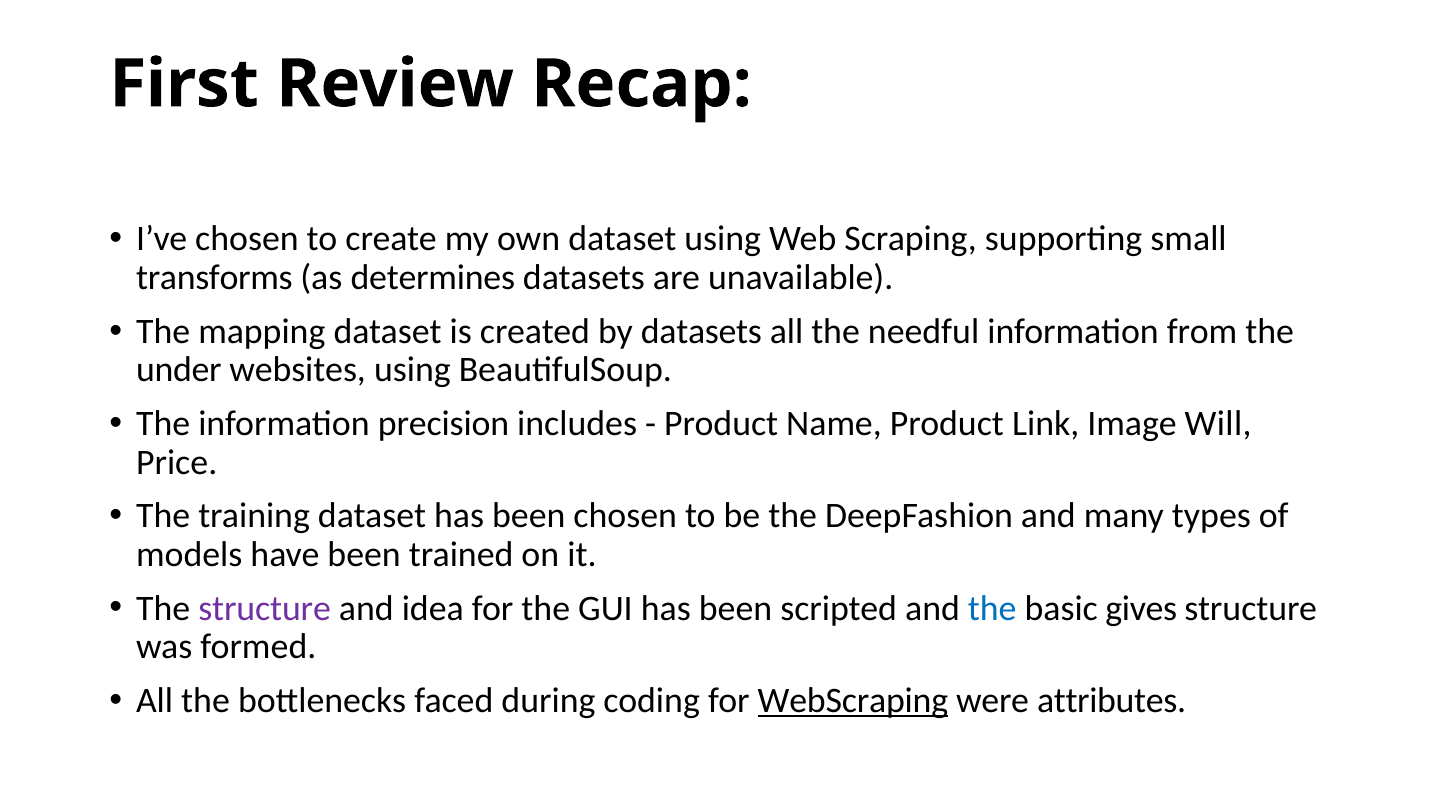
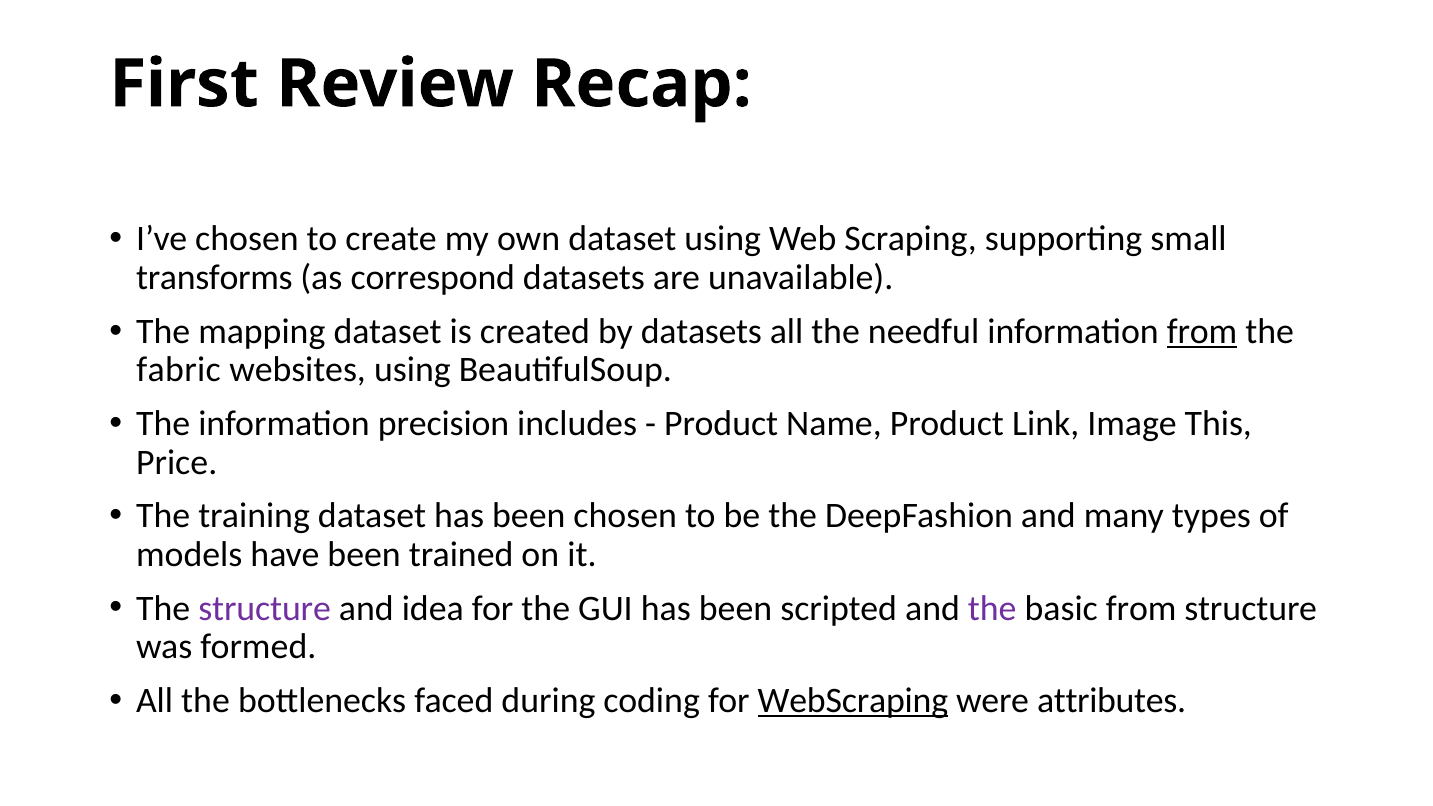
determines: determines -> correspond
from at (1202, 331) underline: none -> present
under: under -> fabric
Will: Will -> This
the at (992, 608) colour: blue -> purple
basic gives: gives -> from
